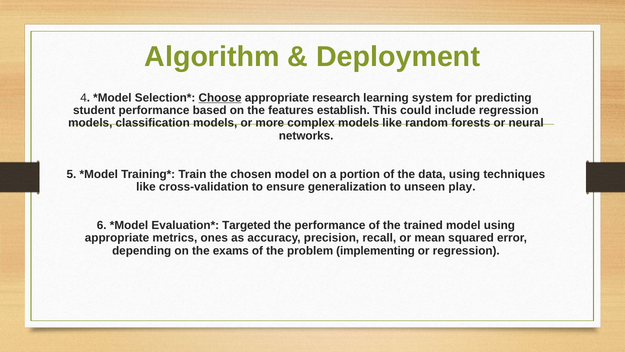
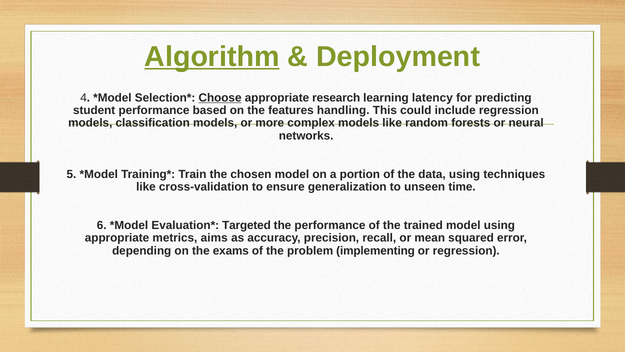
Algorithm underline: none -> present
system: system -> latency
establish: establish -> handling
play: play -> time
ones: ones -> aims
